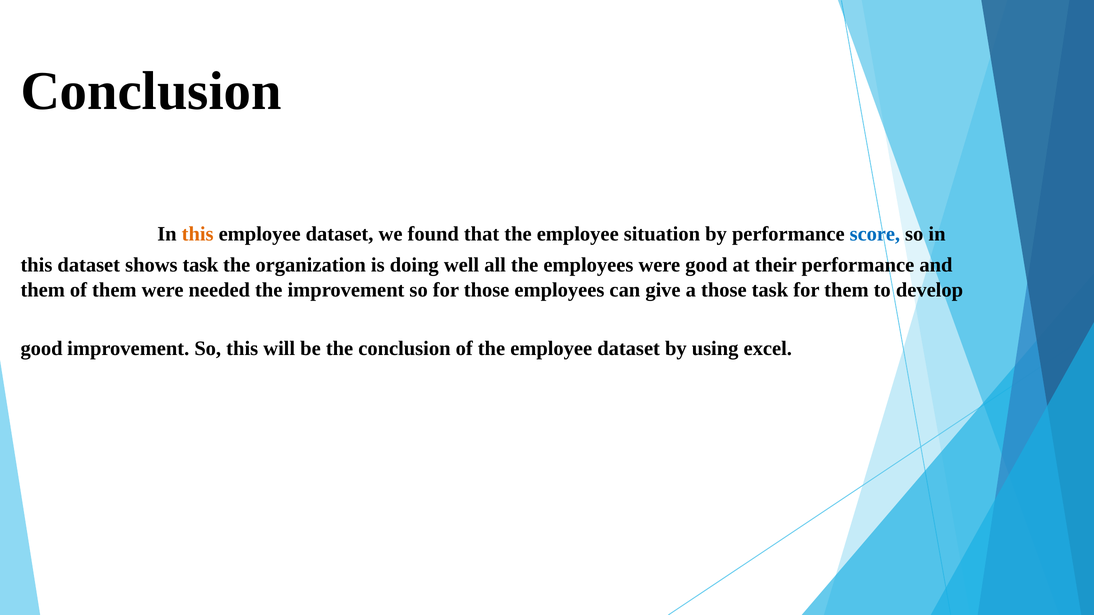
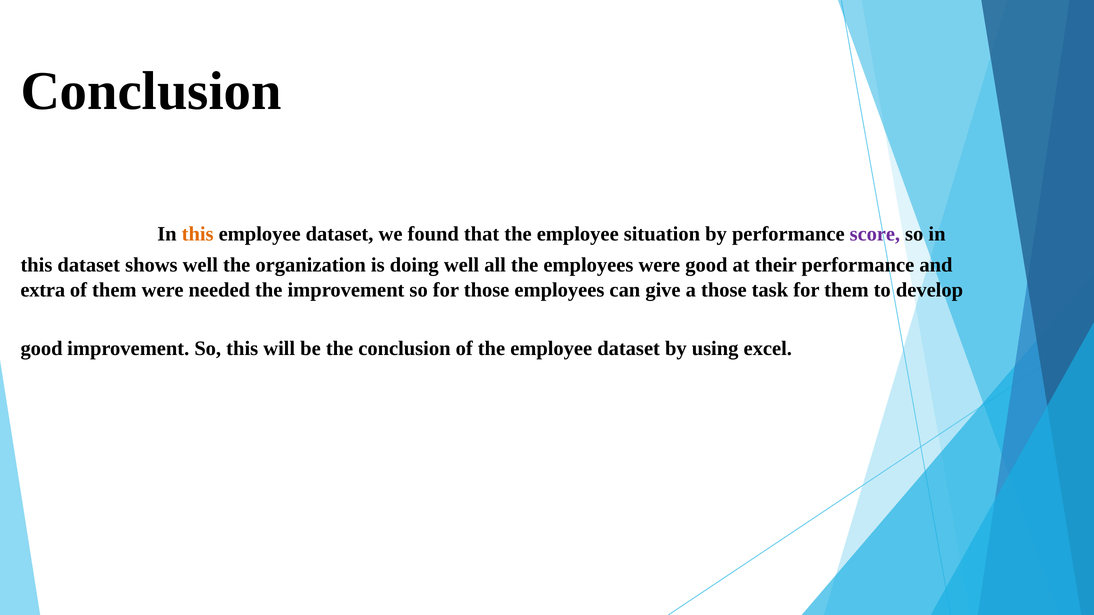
score colour: blue -> purple
shows task: task -> well
them at (43, 290): them -> extra
